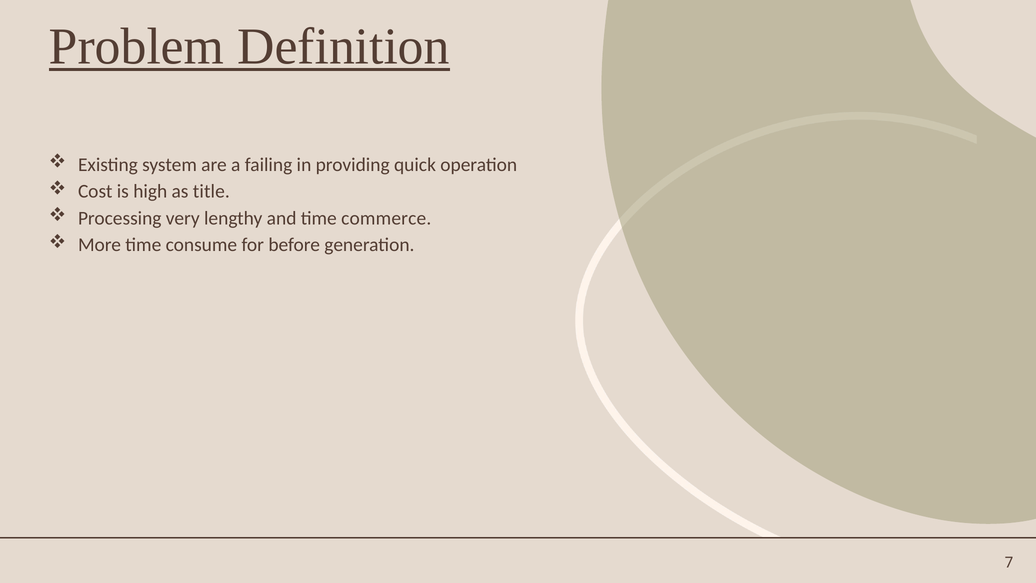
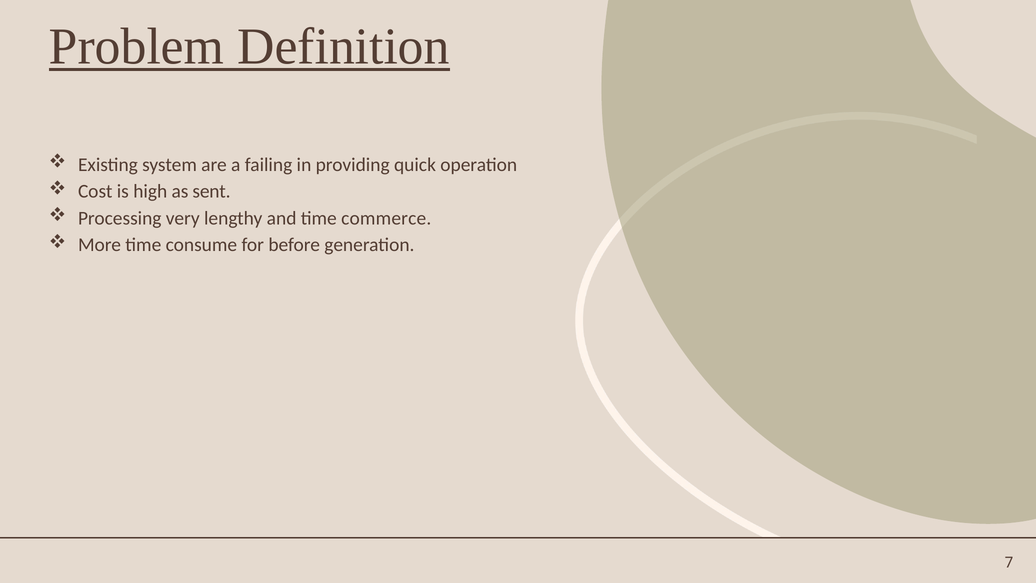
title: title -> sent
